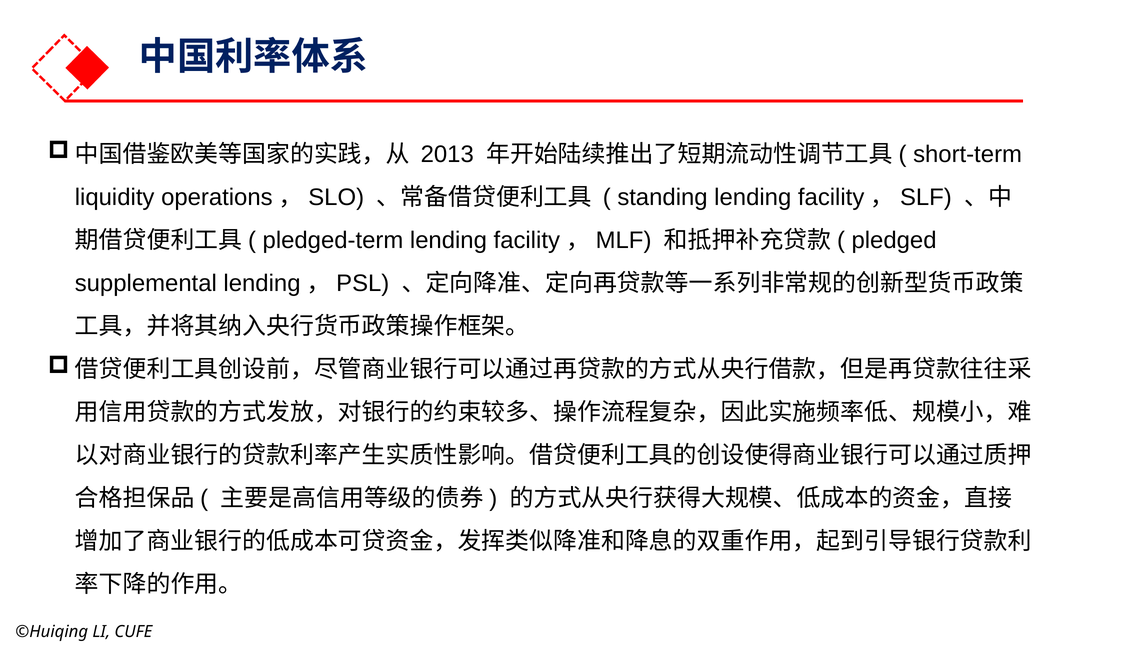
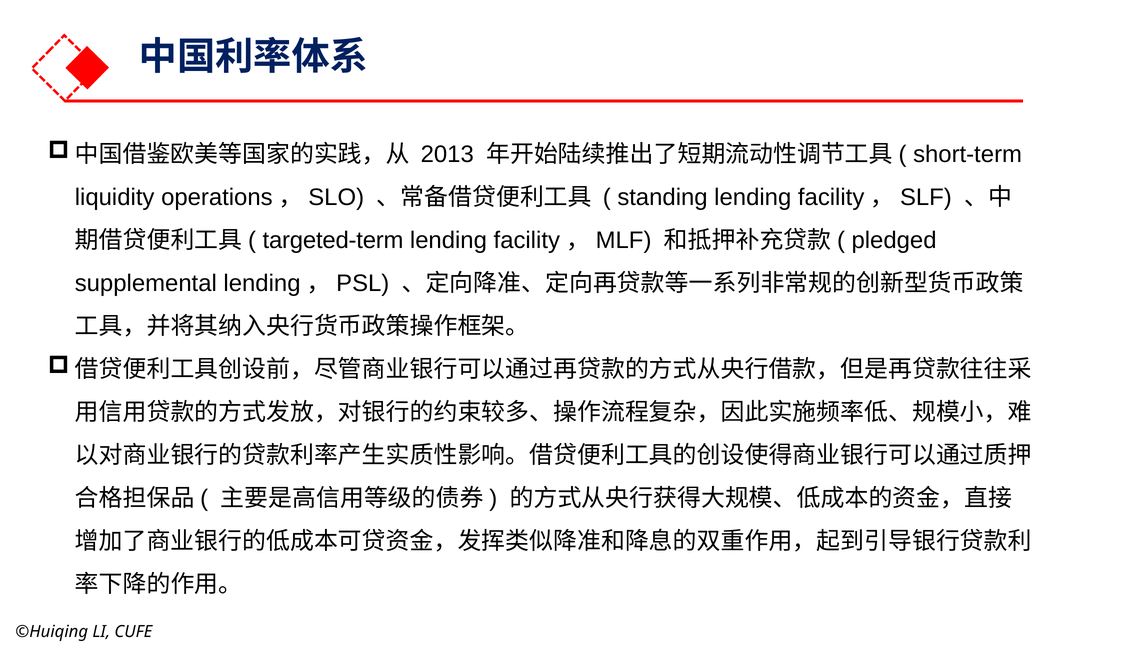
pledged-term: pledged-term -> targeted-term
